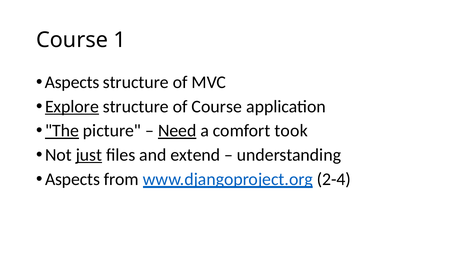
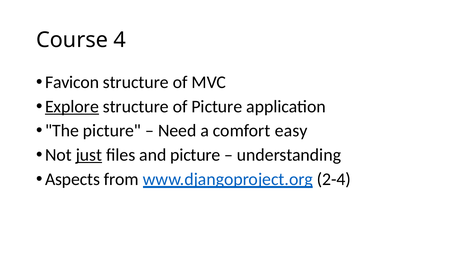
1: 1 -> 4
Aspects at (72, 82): Aspects -> Favicon
of Course: Course -> Picture
The underline: present -> none
Need underline: present -> none
took: took -> easy
and extend: extend -> picture
